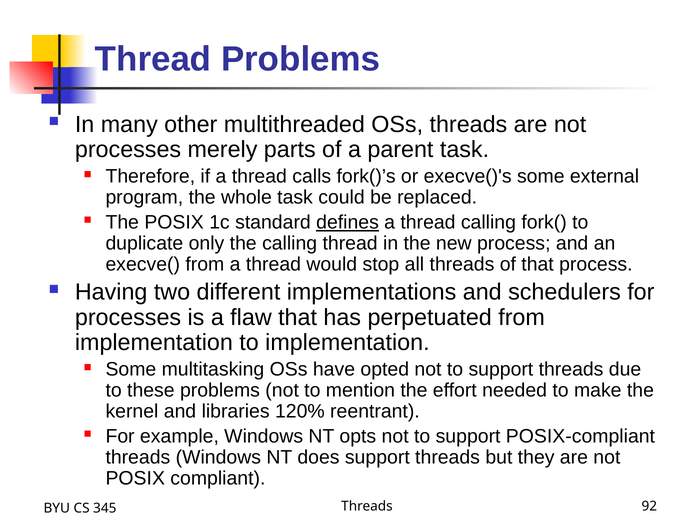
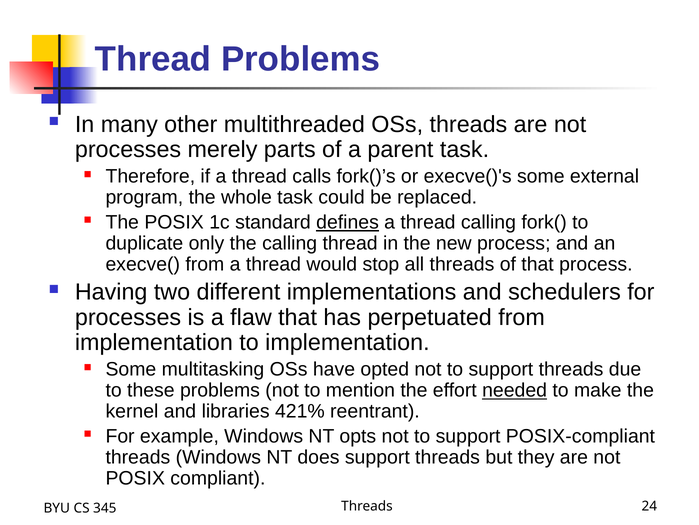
needed underline: none -> present
120%: 120% -> 421%
92: 92 -> 24
